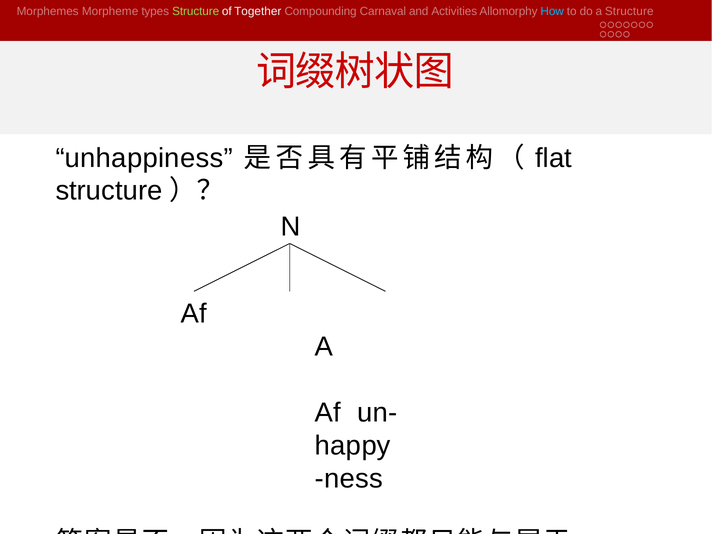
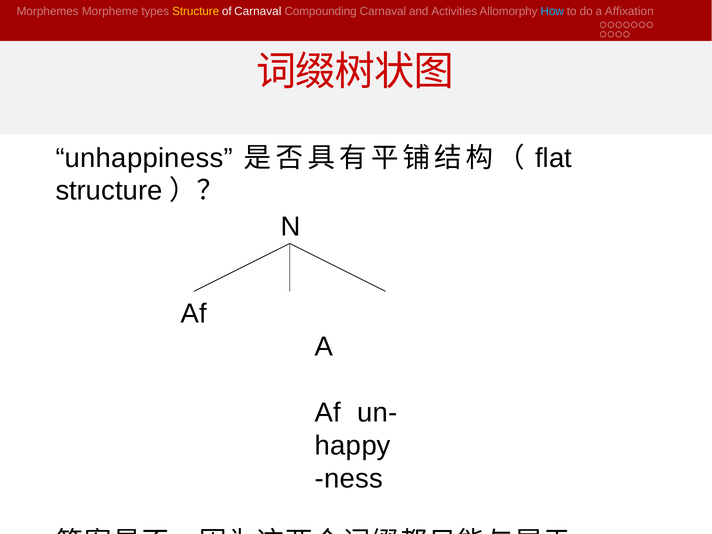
Structure at (196, 12) colour: light green -> yellow
of Together: Together -> Carnaval
a Structure: Structure -> Affixation
